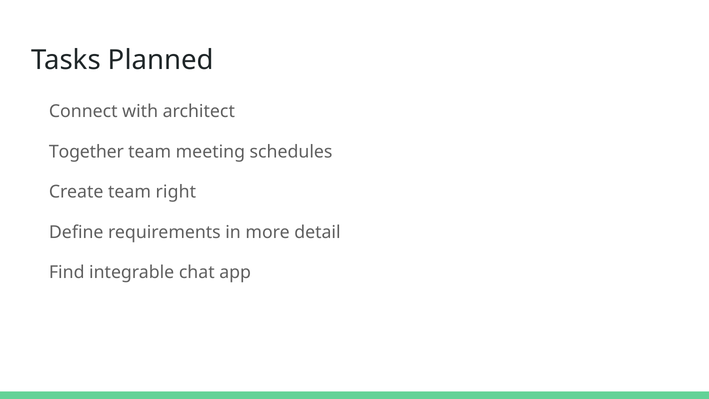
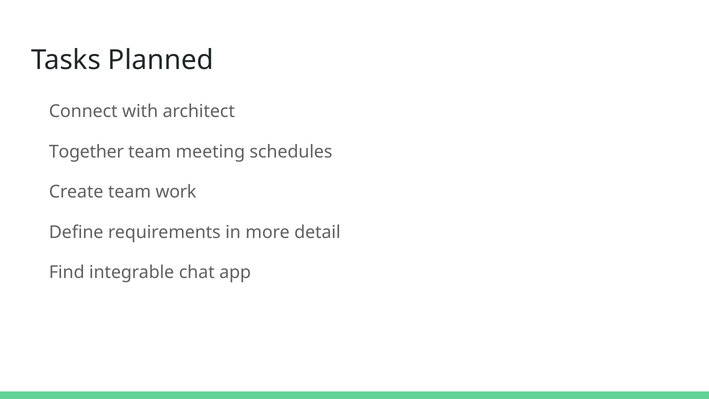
right: right -> work
